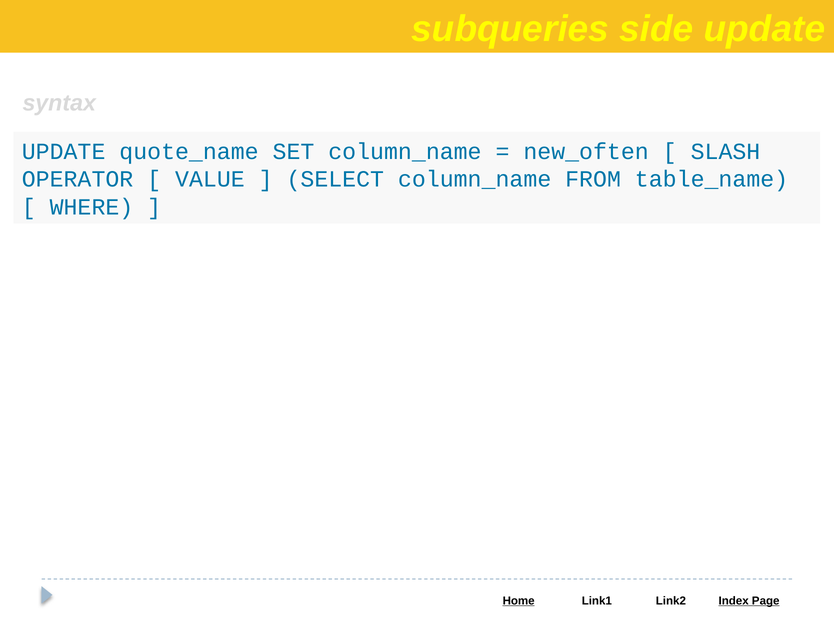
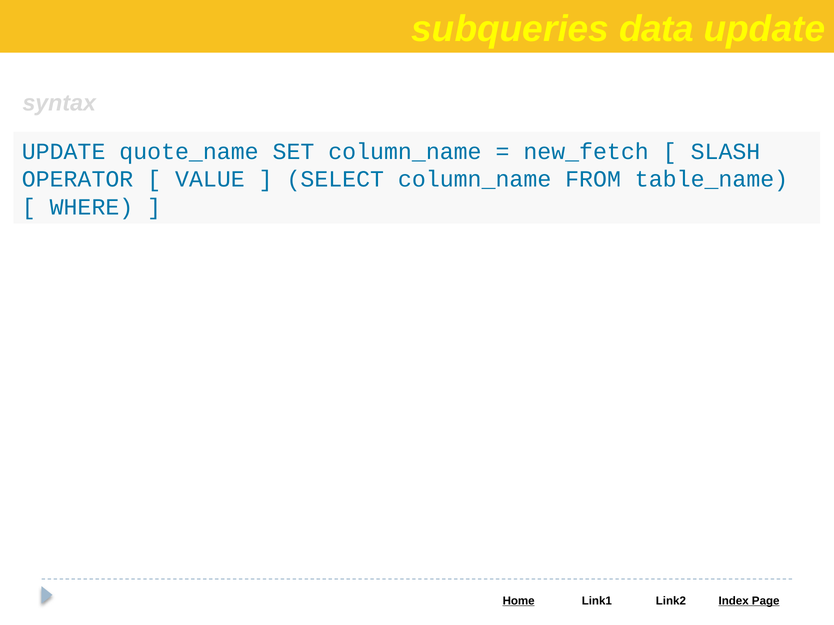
side: side -> data
new_often: new_often -> new_fetch
